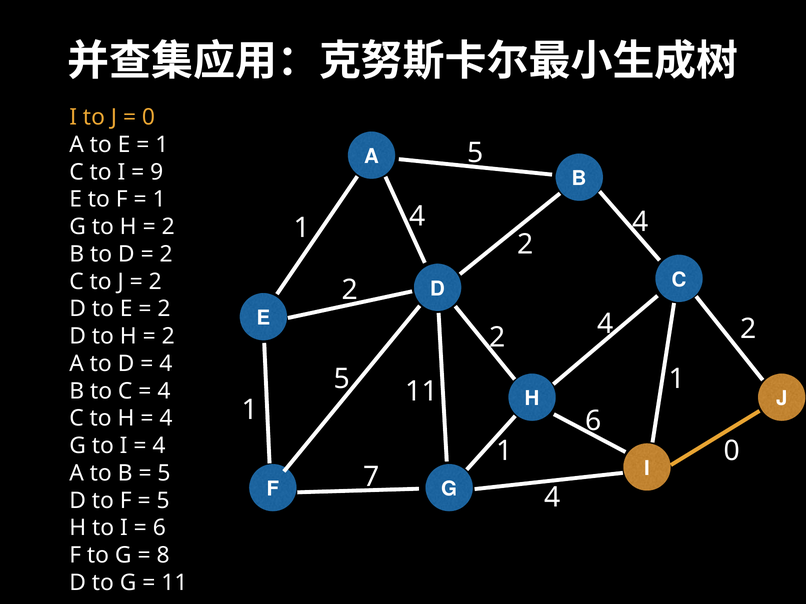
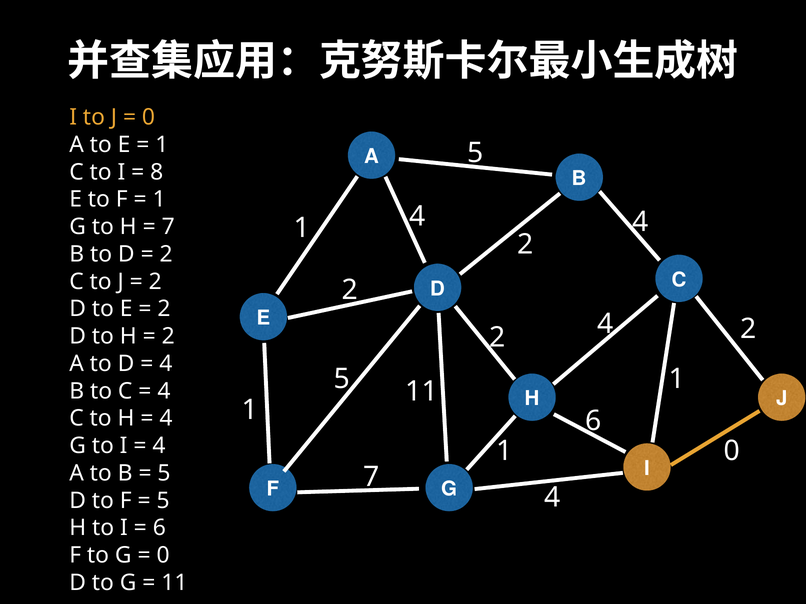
9: 9 -> 8
2 at (168, 227): 2 -> 7
8 at (163, 556): 8 -> 0
